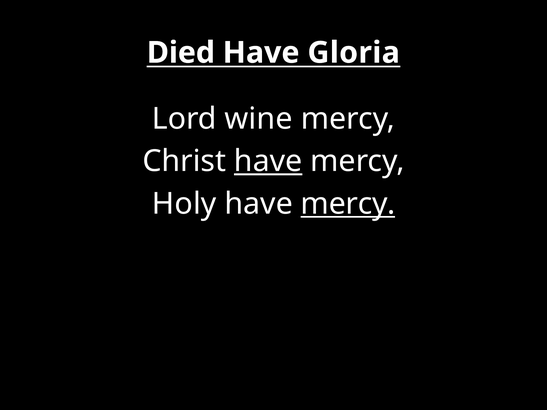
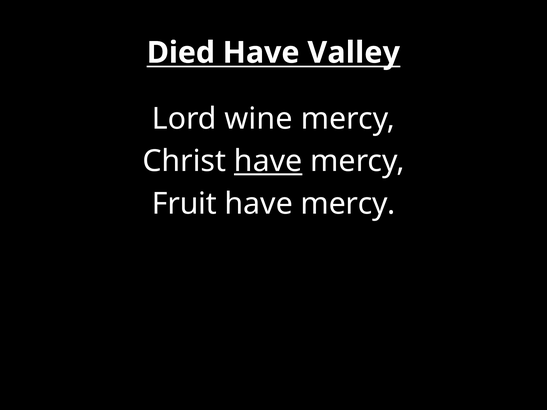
Gloria: Gloria -> Valley
Holy: Holy -> Fruit
mercy at (348, 204) underline: present -> none
